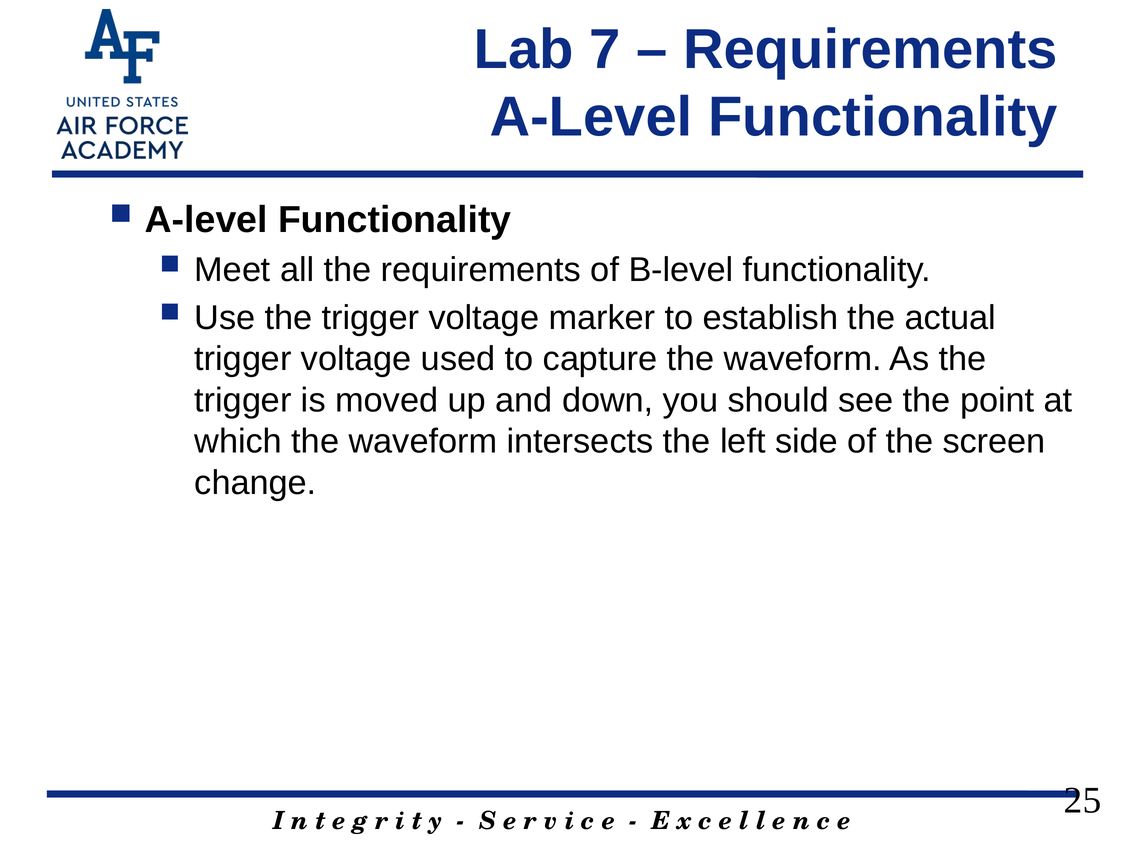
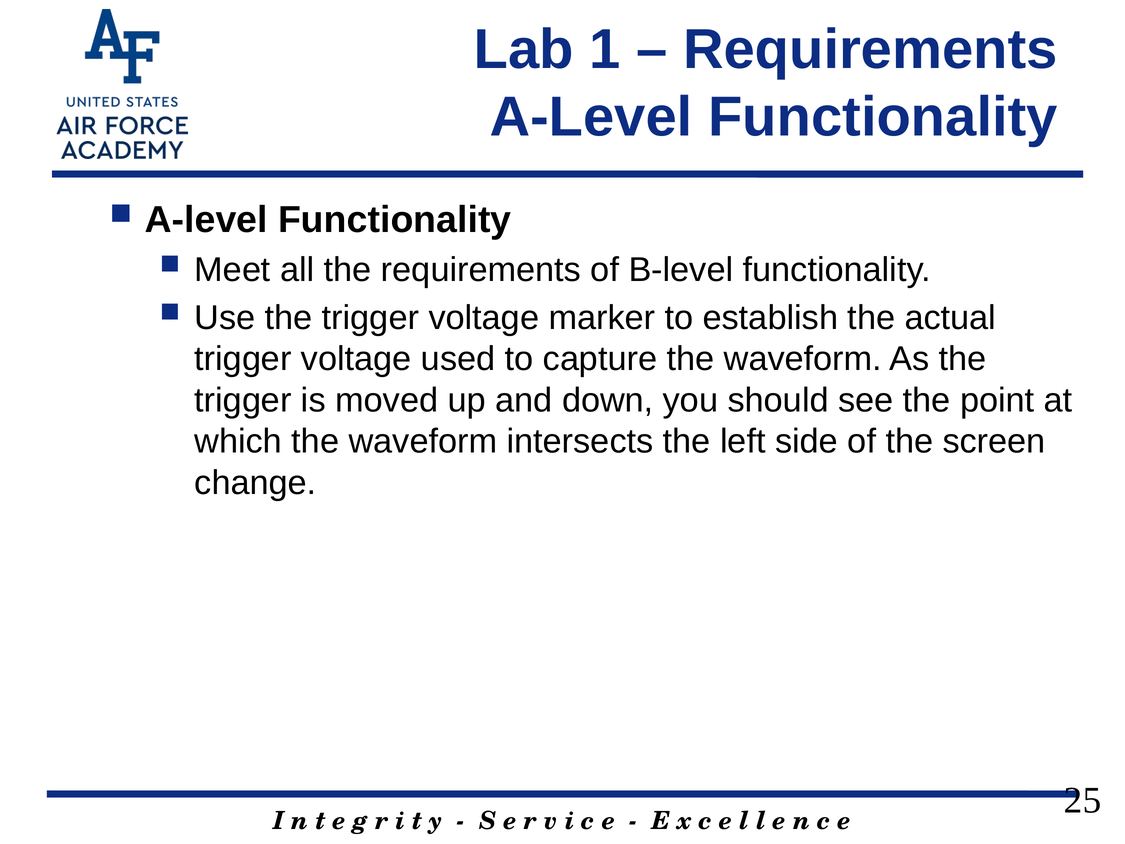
7: 7 -> 1
